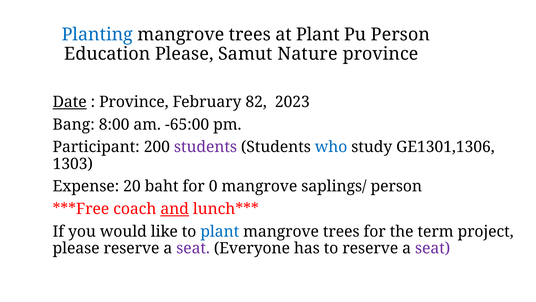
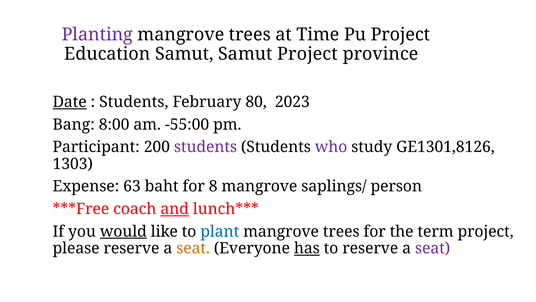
Planting colour: blue -> purple
at Plant: Plant -> Time
Pu Person: Person -> Project
Education Please: Please -> Samut
Samut Nature: Nature -> Project
Province at (134, 102): Province -> Students
82: 82 -> 80
-65:00: -65:00 -> -55:00
who colour: blue -> purple
GE1301,1306: GE1301,1306 -> GE1301,8126
20: 20 -> 63
0: 0 -> 8
would underline: none -> present
seat at (193, 248) colour: purple -> orange
has underline: none -> present
